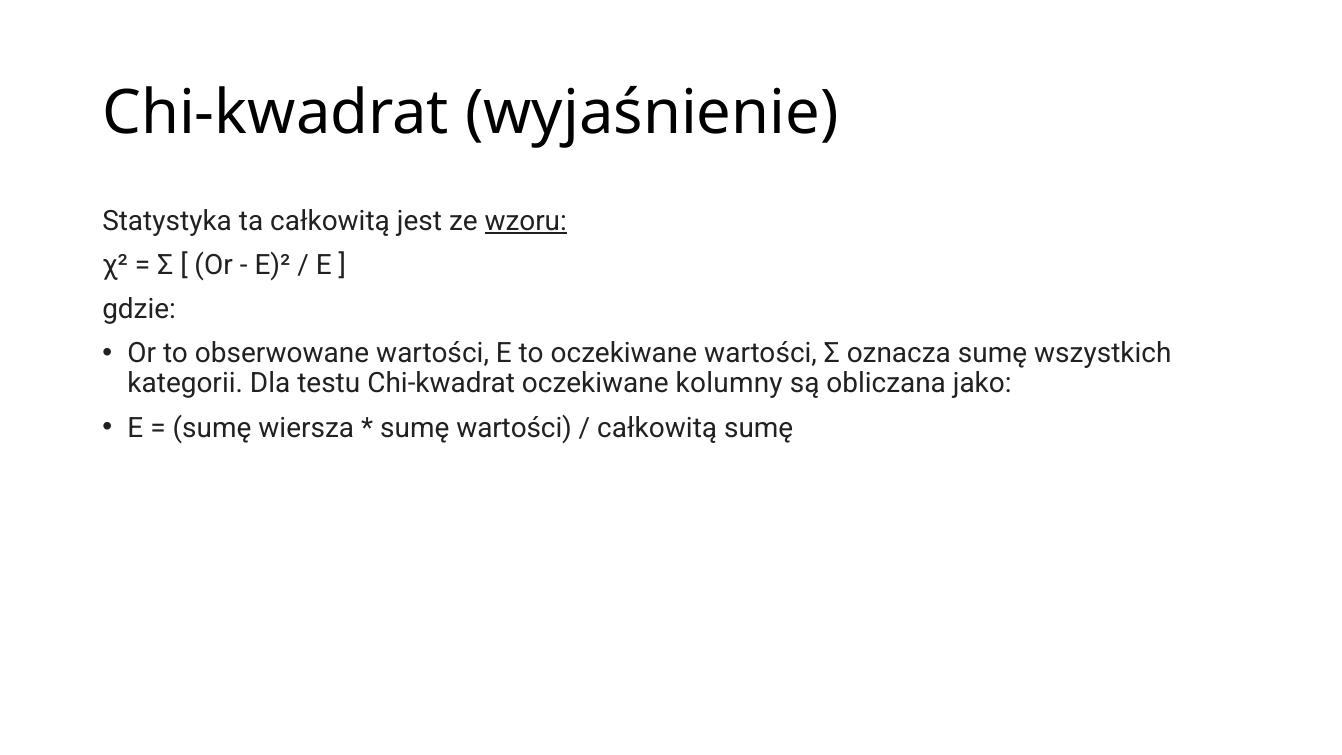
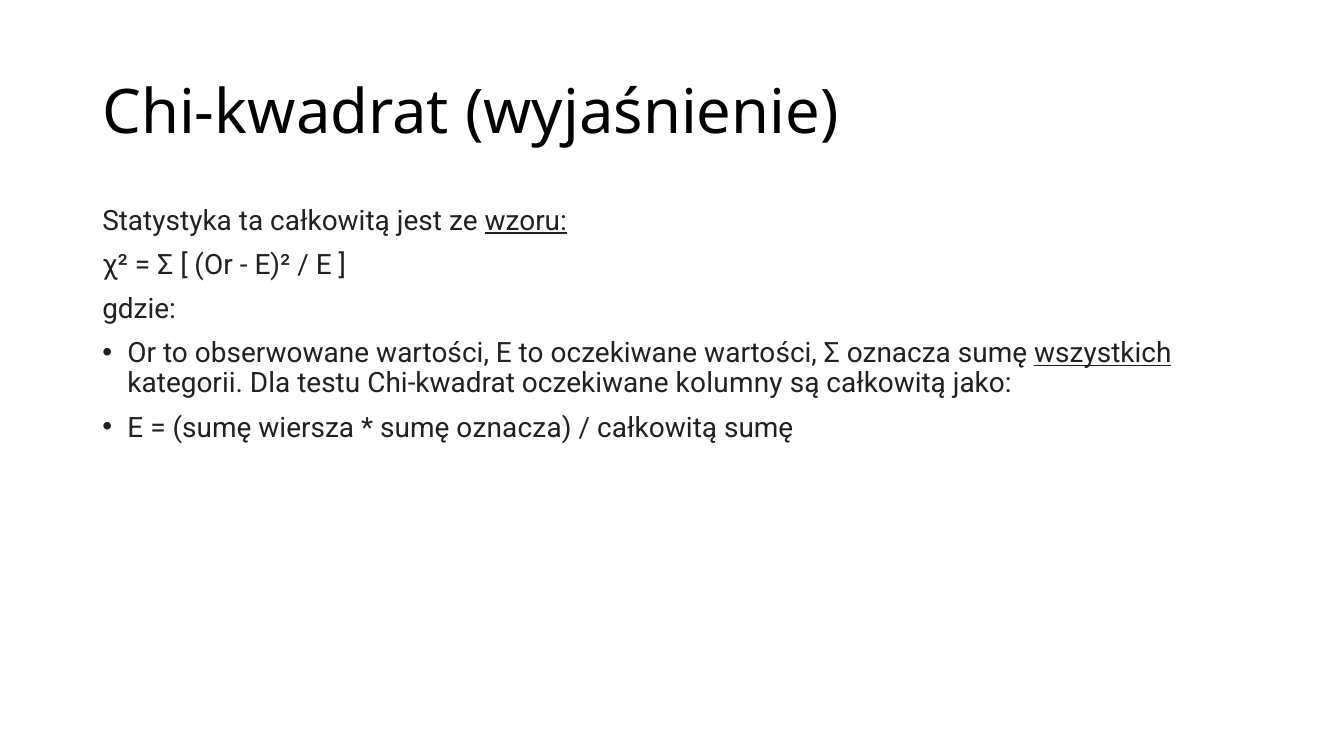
wszystkich underline: none -> present
są obliczana: obliczana -> całkowitą
sumę wartości: wartości -> oznacza
